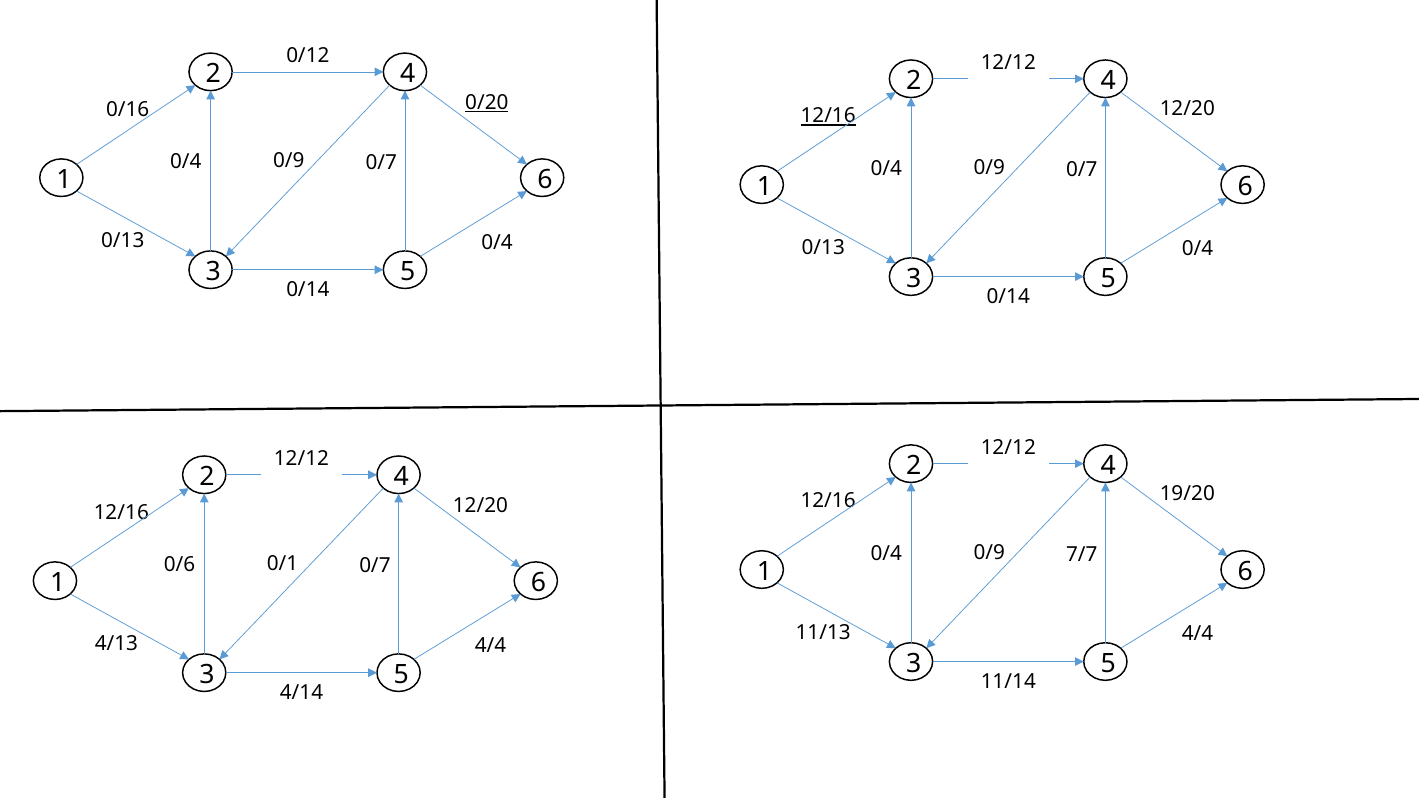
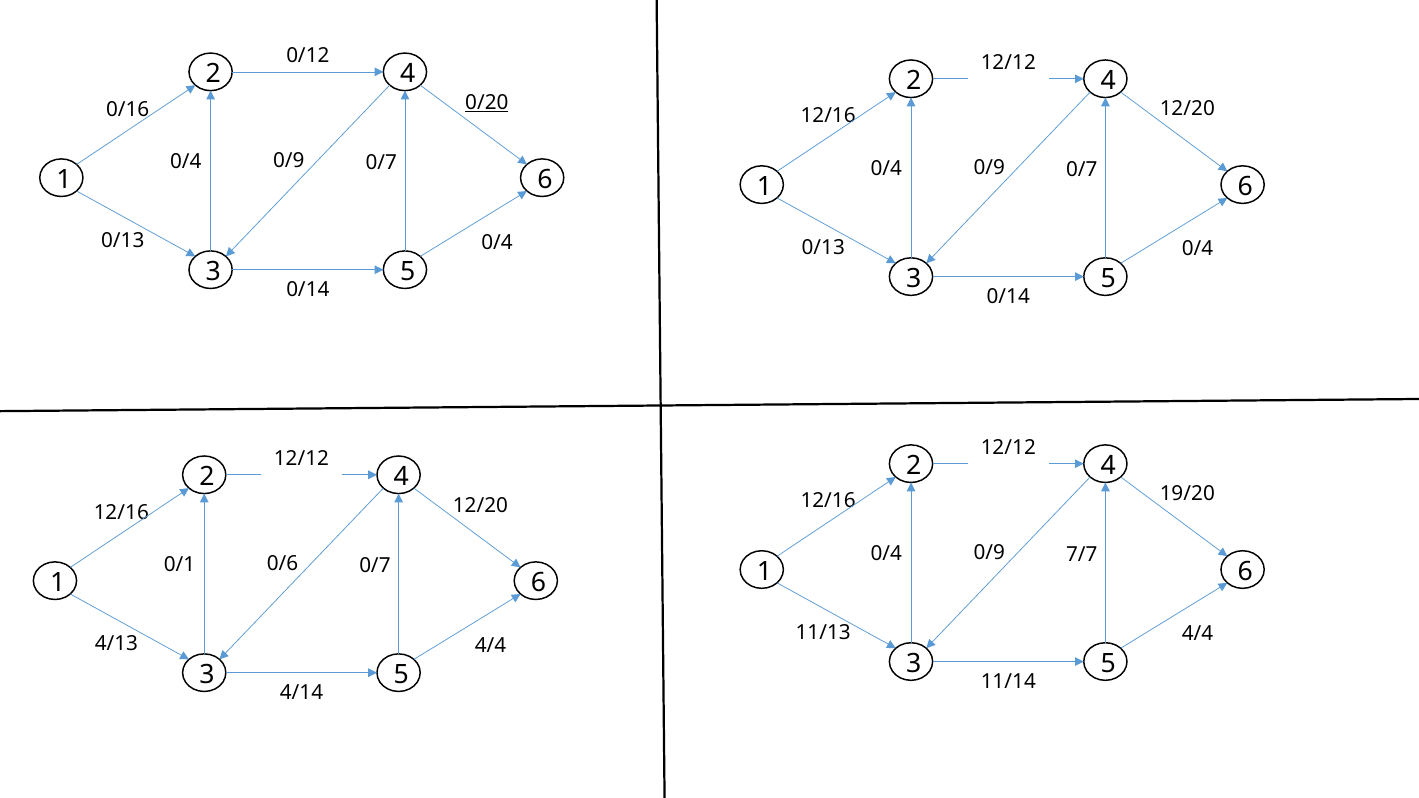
12/16 at (828, 116) underline: present -> none
0/1: 0/1 -> 0/6
0/6: 0/6 -> 0/1
